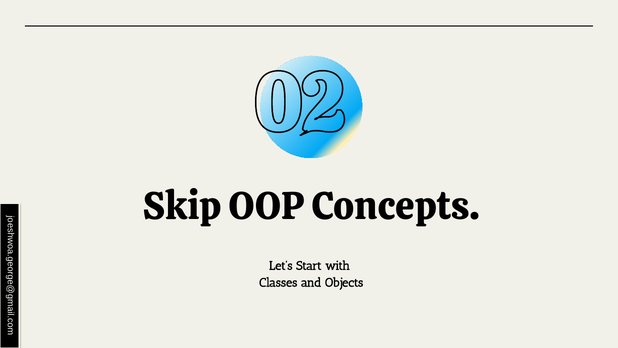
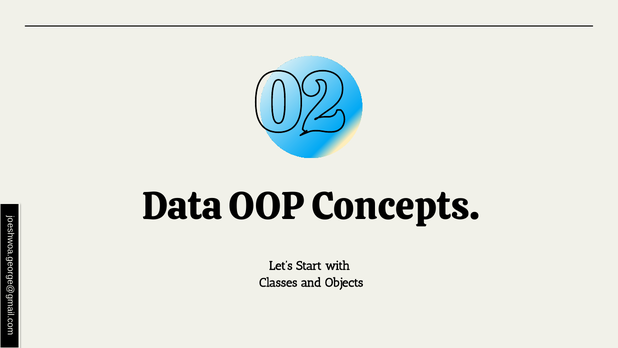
Skip: Skip -> Data
